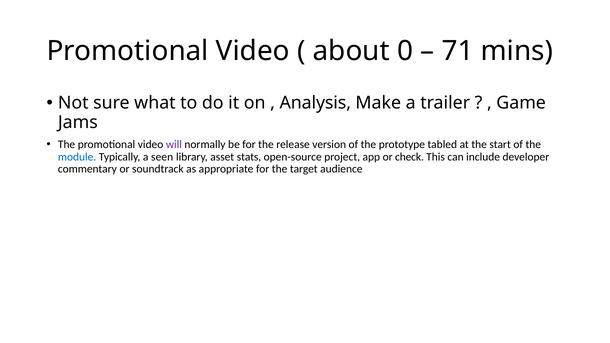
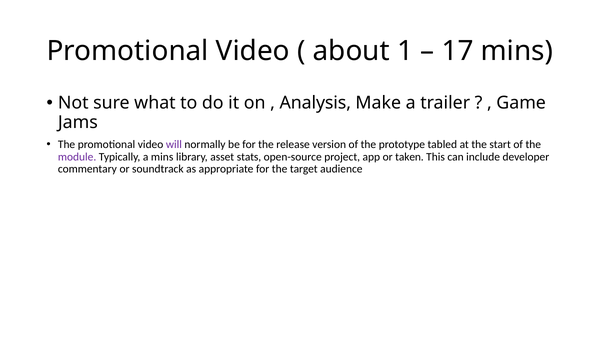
0: 0 -> 1
71: 71 -> 17
module colour: blue -> purple
a seen: seen -> mins
check: check -> taken
